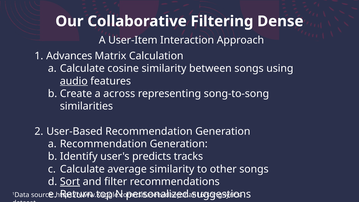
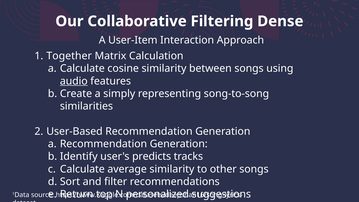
Advances: Advances -> Together
across: across -> simply
Sort underline: present -> none
